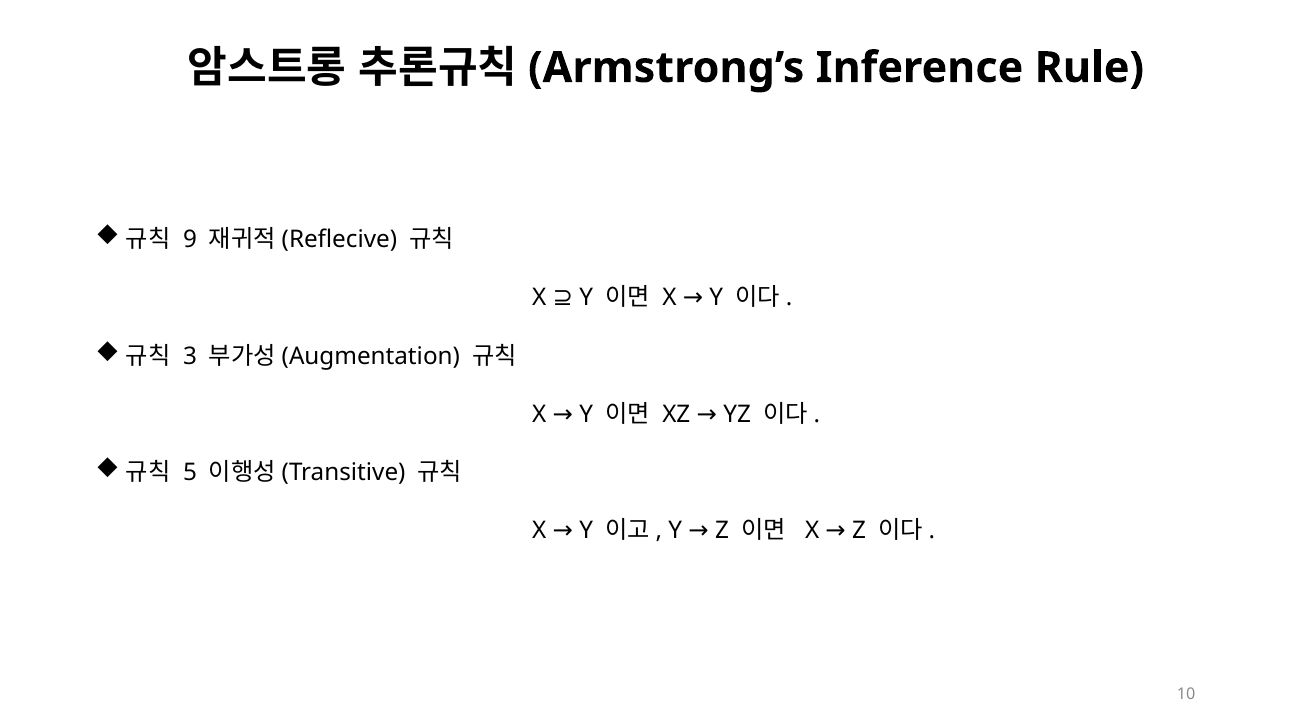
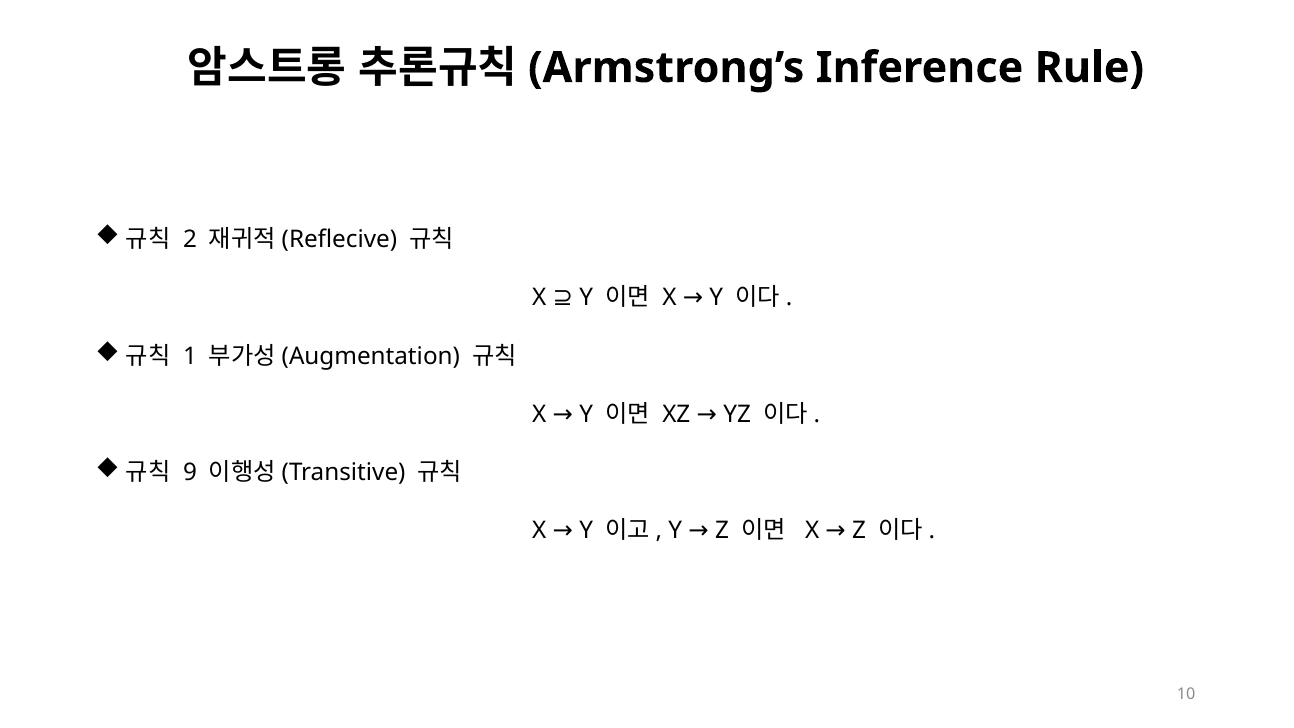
9: 9 -> 2
3: 3 -> 1
5: 5 -> 9
